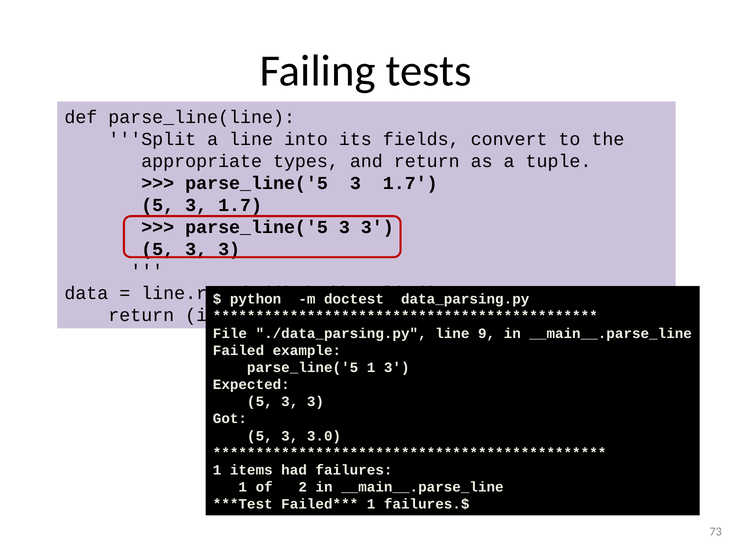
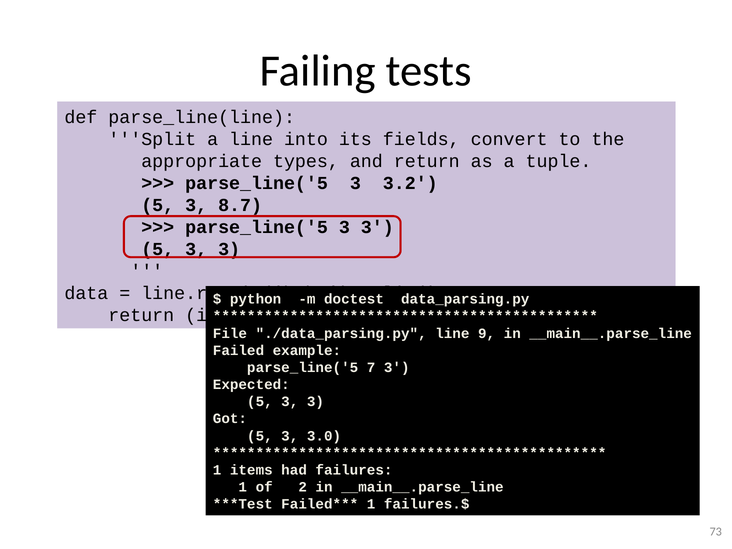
parse_line('5 3 1.7: 1.7 -> 3.2
5 3 1.7: 1.7 -> 8.7
parse_line('5 1: 1 -> 7
